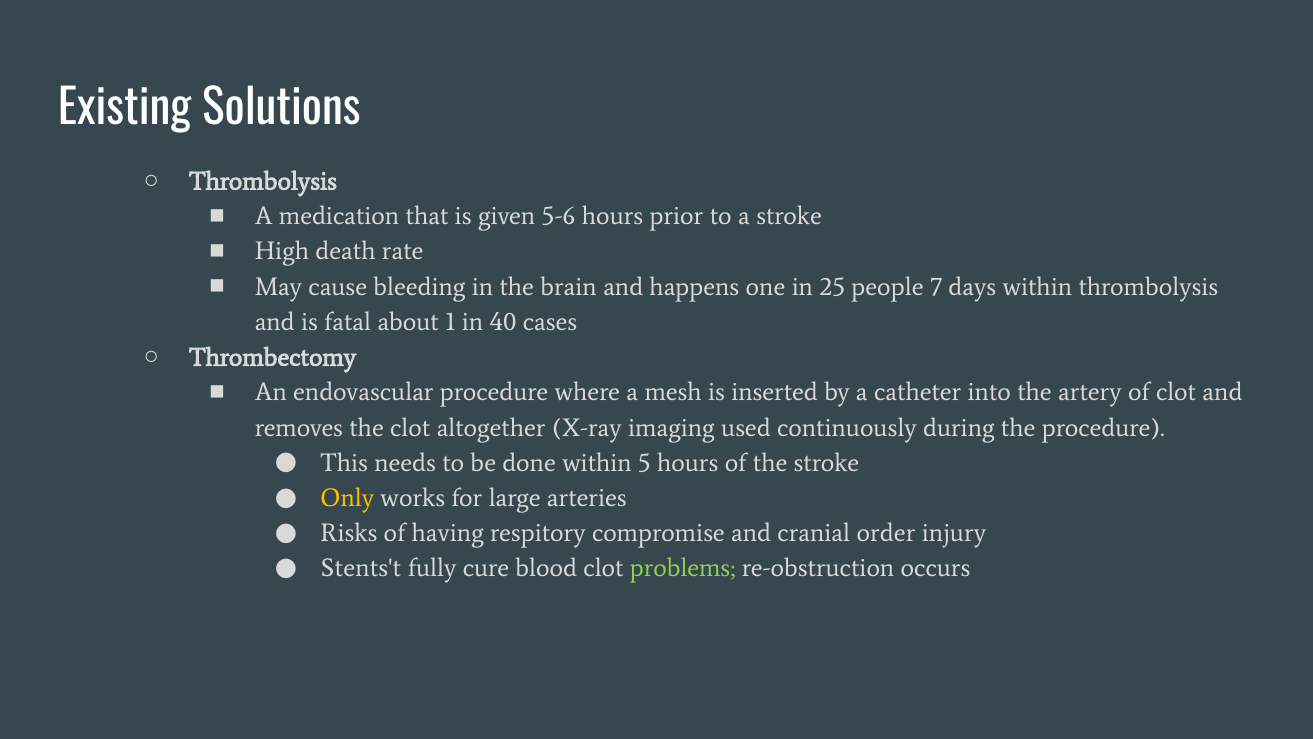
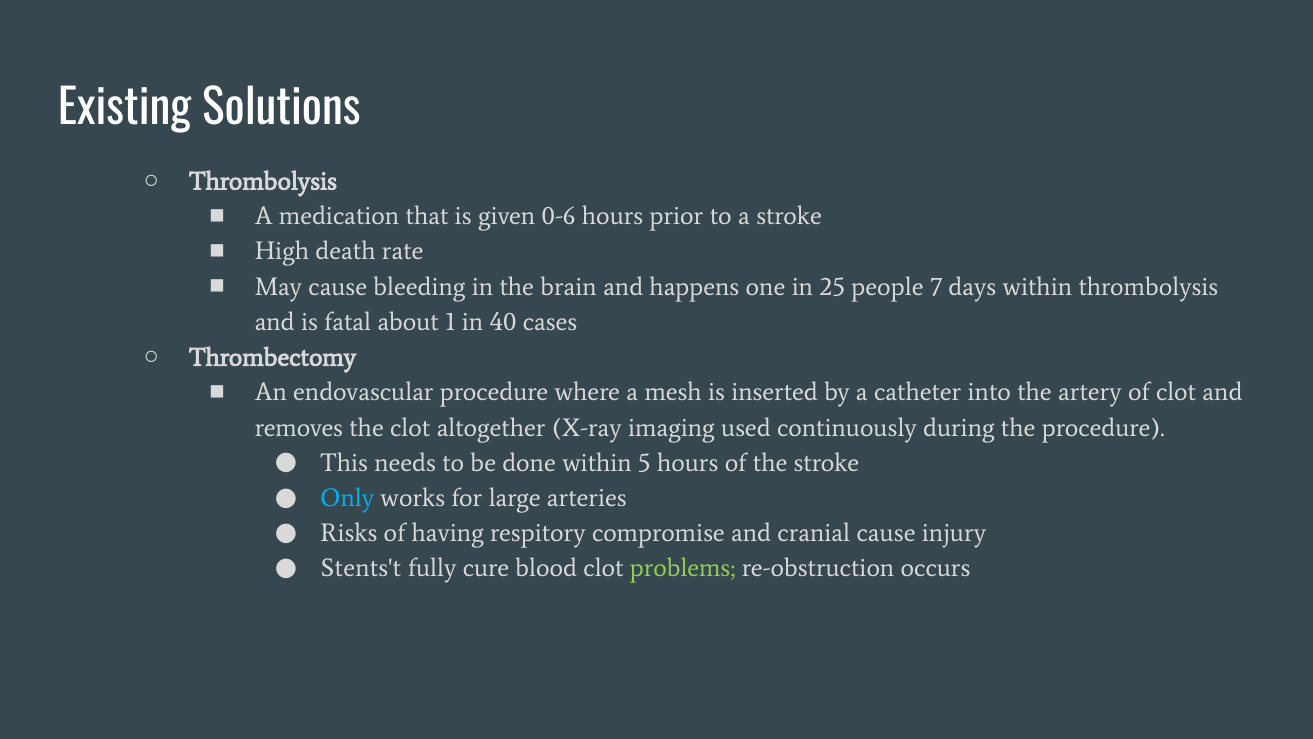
5-6: 5-6 -> 0-6
Only colour: yellow -> light blue
cranial order: order -> cause
